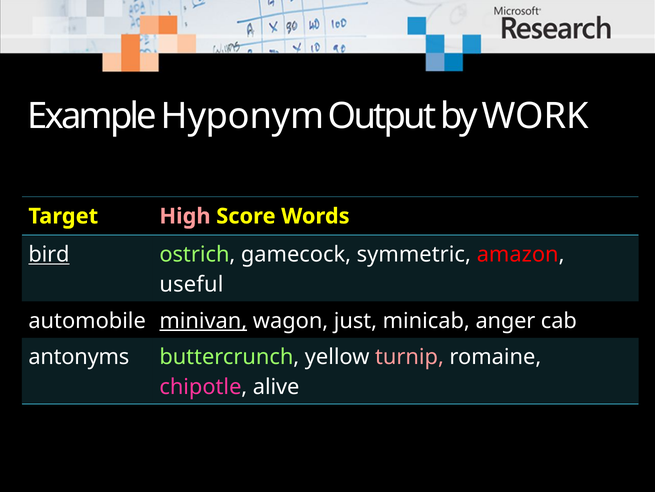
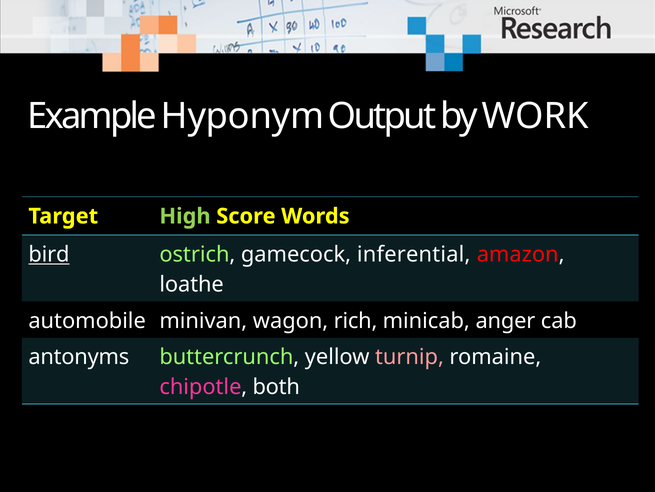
High colour: pink -> light green
symmetric: symmetric -> inferential
useful: useful -> loathe
minivan underline: present -> none
just: just -> rich
alive: alive -> both
